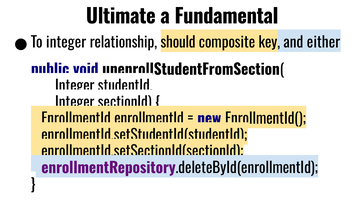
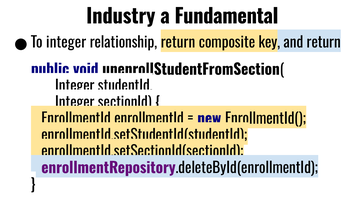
Ultimate: Ultimate -> Industry
relationship should: should -> return
and either: either -> return
